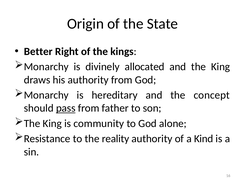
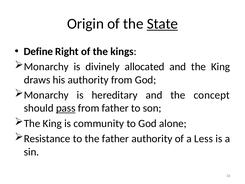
State underline: none -> present
Better: Better -> Define
the reality: reality -> father
Kind: Kind -> Less
